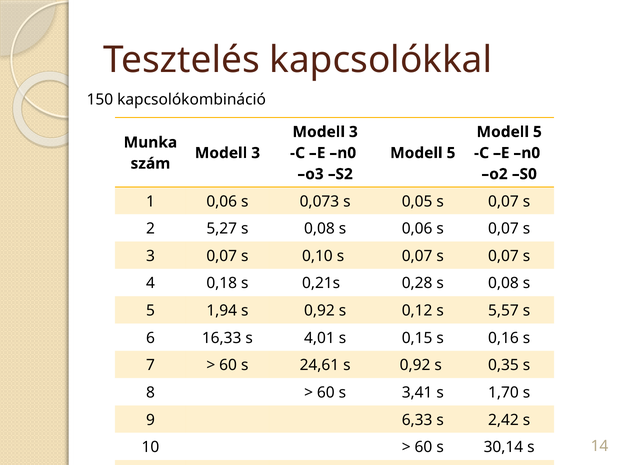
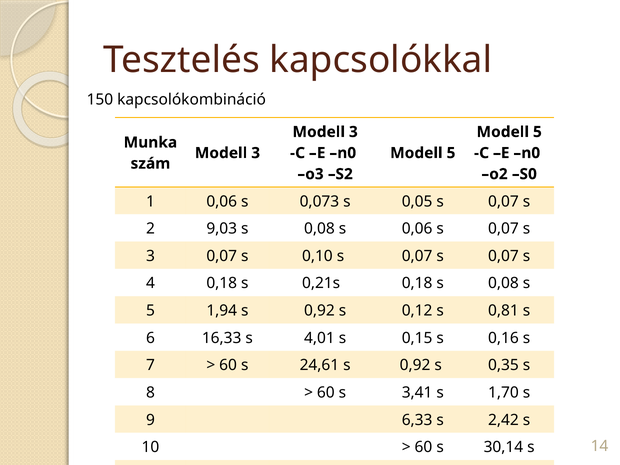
5,27: 5,27 -> 9,03
0,21s 0,28: 0,28 -> 0,18
5,57: 5,57 -> 0,81
